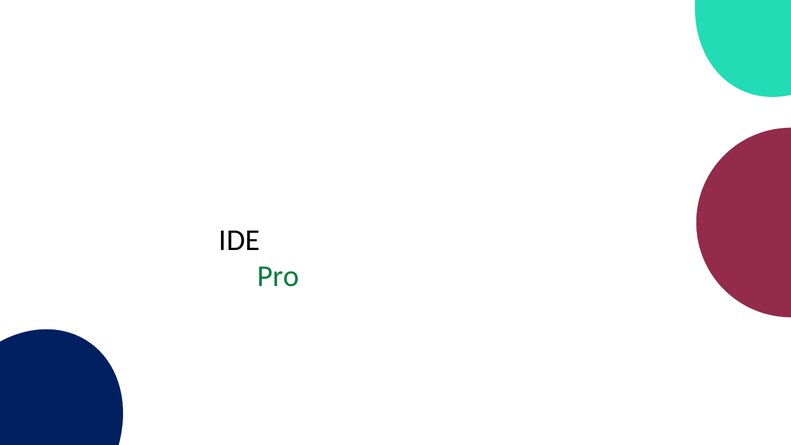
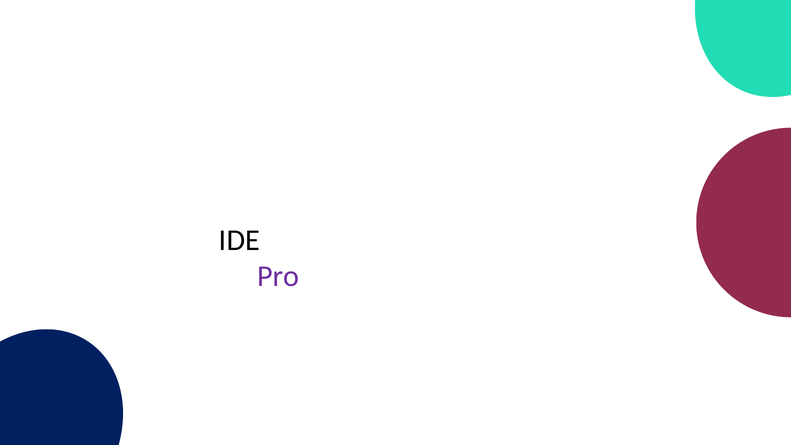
Pro colour: green -> purple
